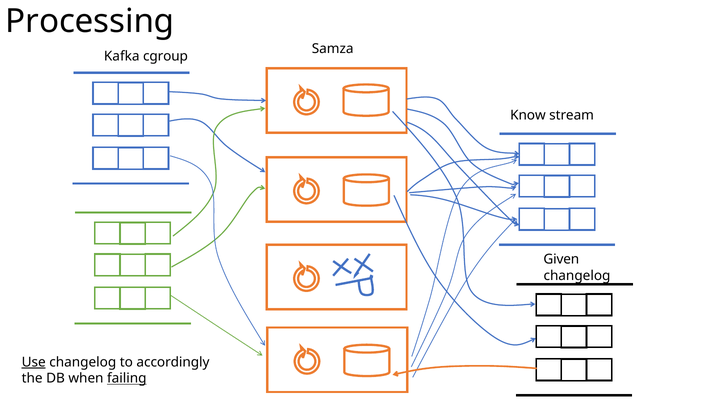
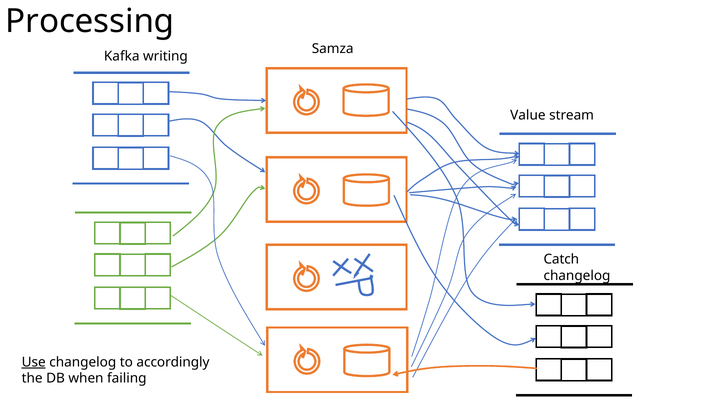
cgroup: cgroup -> writing
Know: Know -> Value
Given: Given -> Catch
failing underline: present -> none
